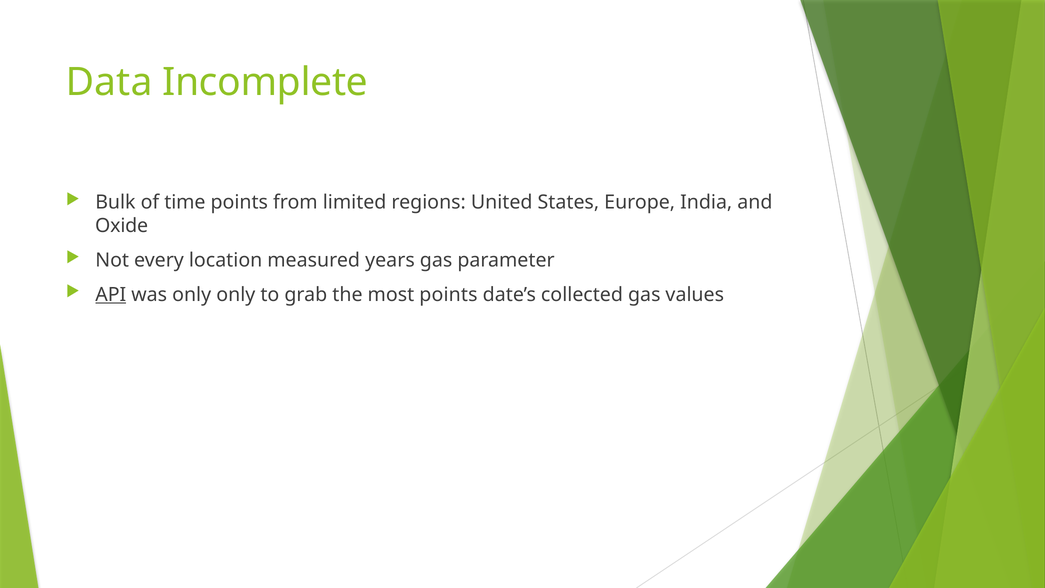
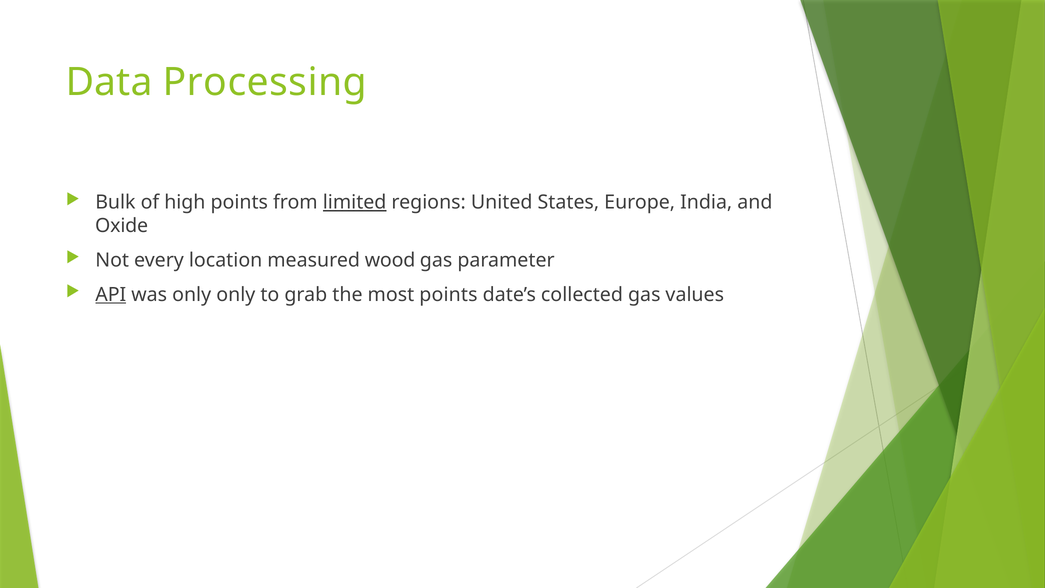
Incomplete: Incomplete -> Processing
time: time -> high
limited underline: none -> present
years: years -> wood
